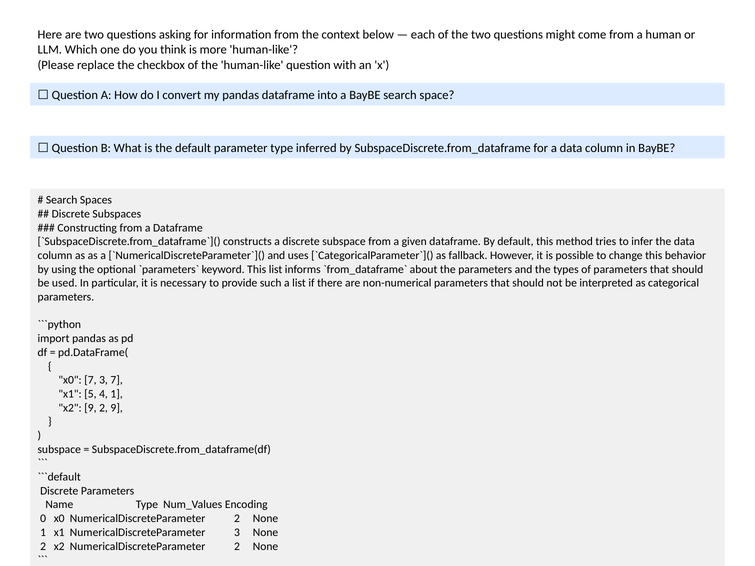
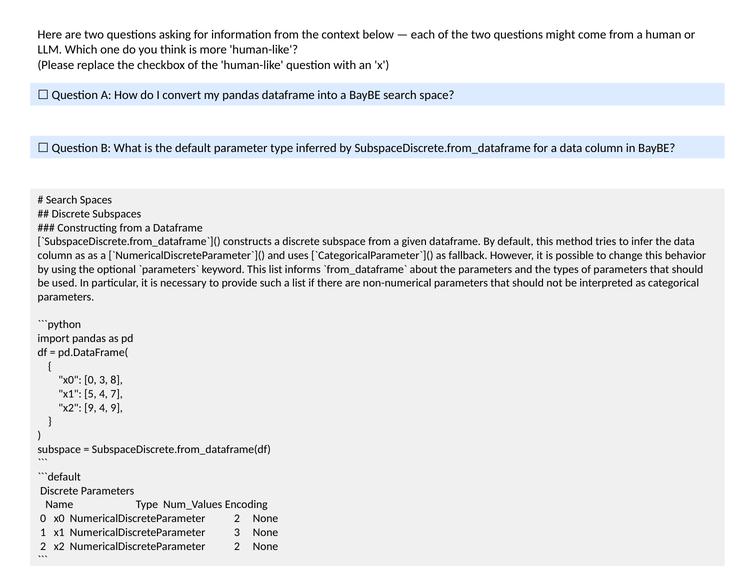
x0 7: 7 -> 0
3 7: 7 -> 8
4 1: 1 -> 7
9 2: 2 -> 4
